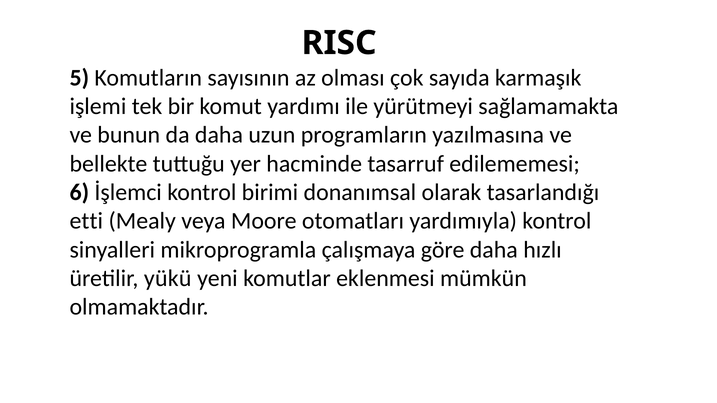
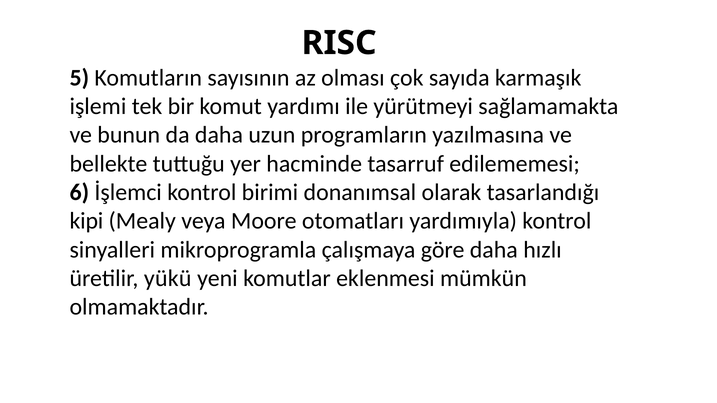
etti: etti -> kipi
